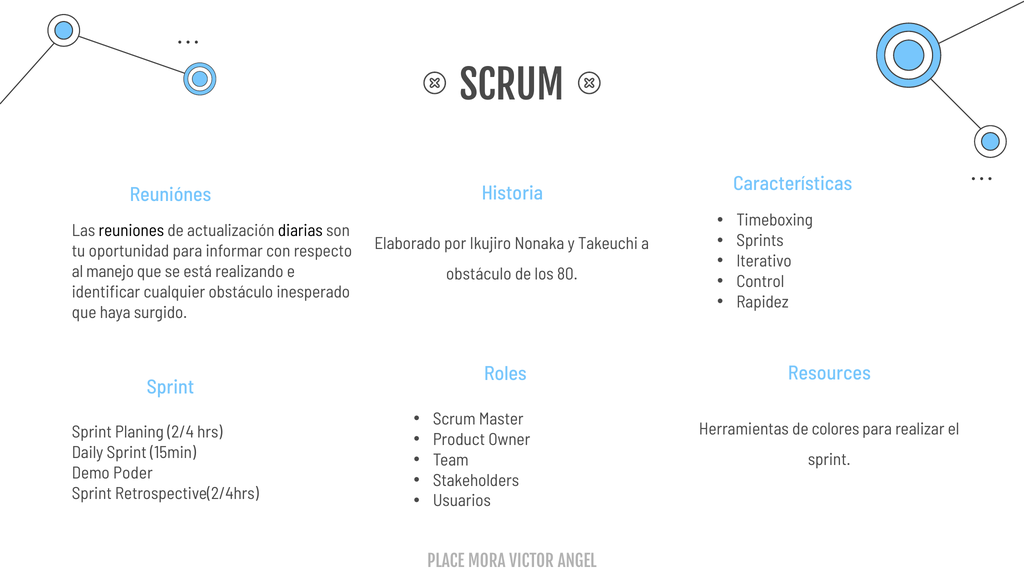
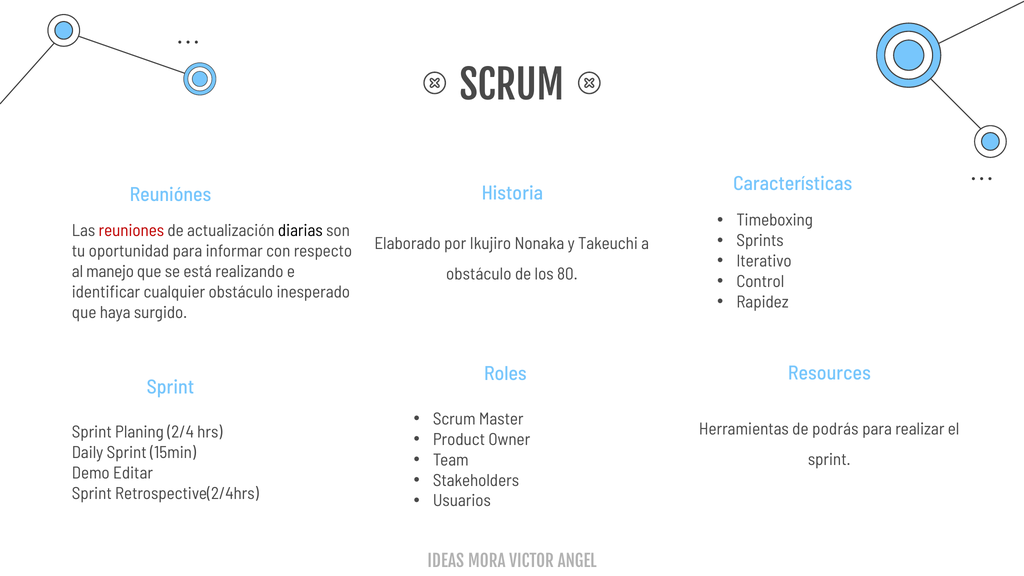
reuniones colour: black -> red
colores: colores -> podrás
Poder: Poder -> Editar
PLACE: PLACE -> IDEAS
